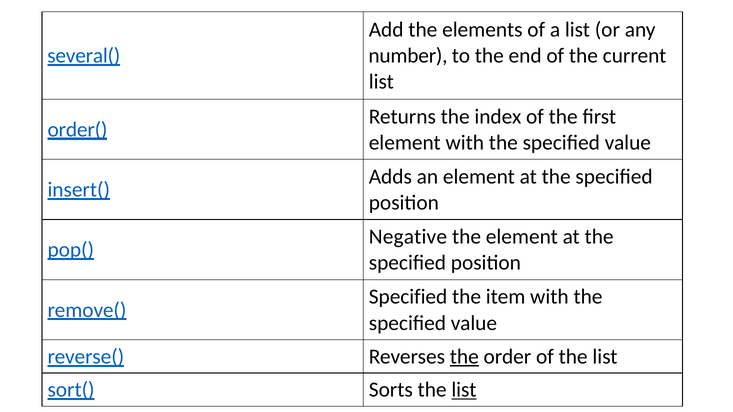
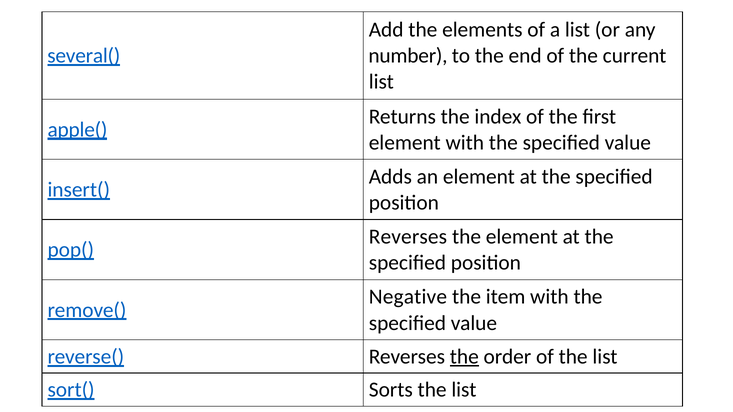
order(: order( -> apple(
Negative at (408, 237): Negative -> Reverses
Specified at (408, 297): Specified -> Negative
list at (464, 390) underline: present -> none
